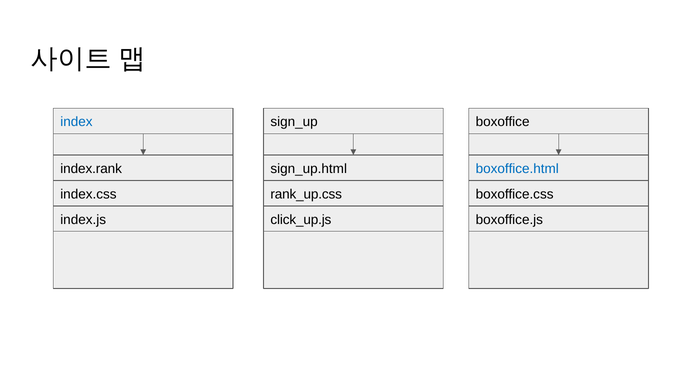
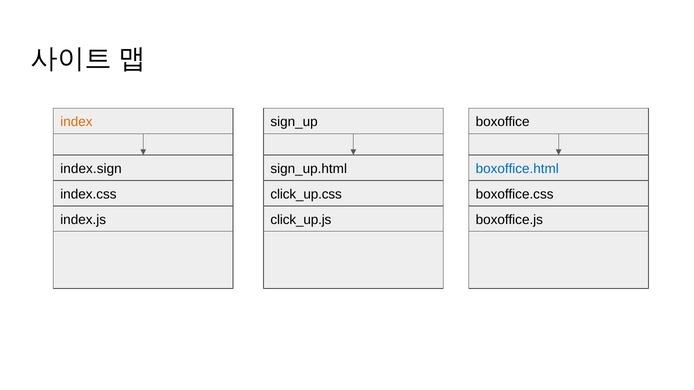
index colour: blue -> orange
index.rank: index.rank -> index.sign
rank_up.css: rank_up.css -> click_up.css
